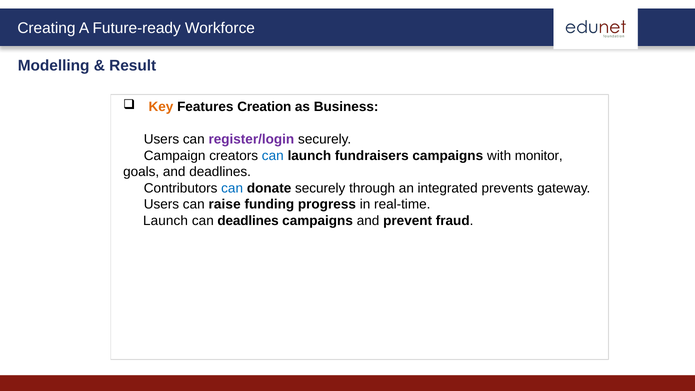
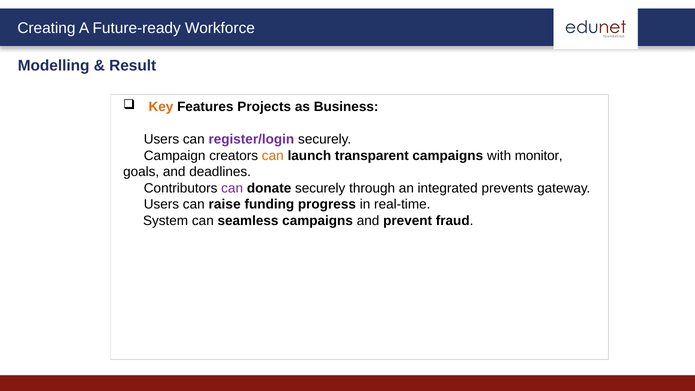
Creation: Creation -> Projects
can at (273, 156) colour: blue -> orange
fundraisers: fundraisers -> transparent
can at (232, 188) colour: blue -> purple
Launch at (166, 221): Launch -> System
deadlines at (248, 221): deadlines -> seamless
